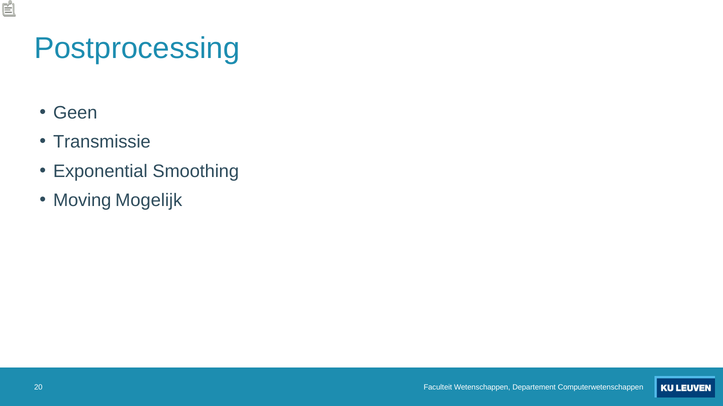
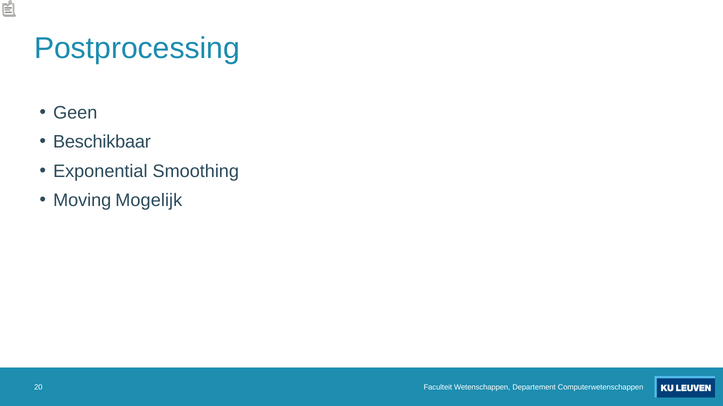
Transmissie: Transmissie -> Beschikbaar
